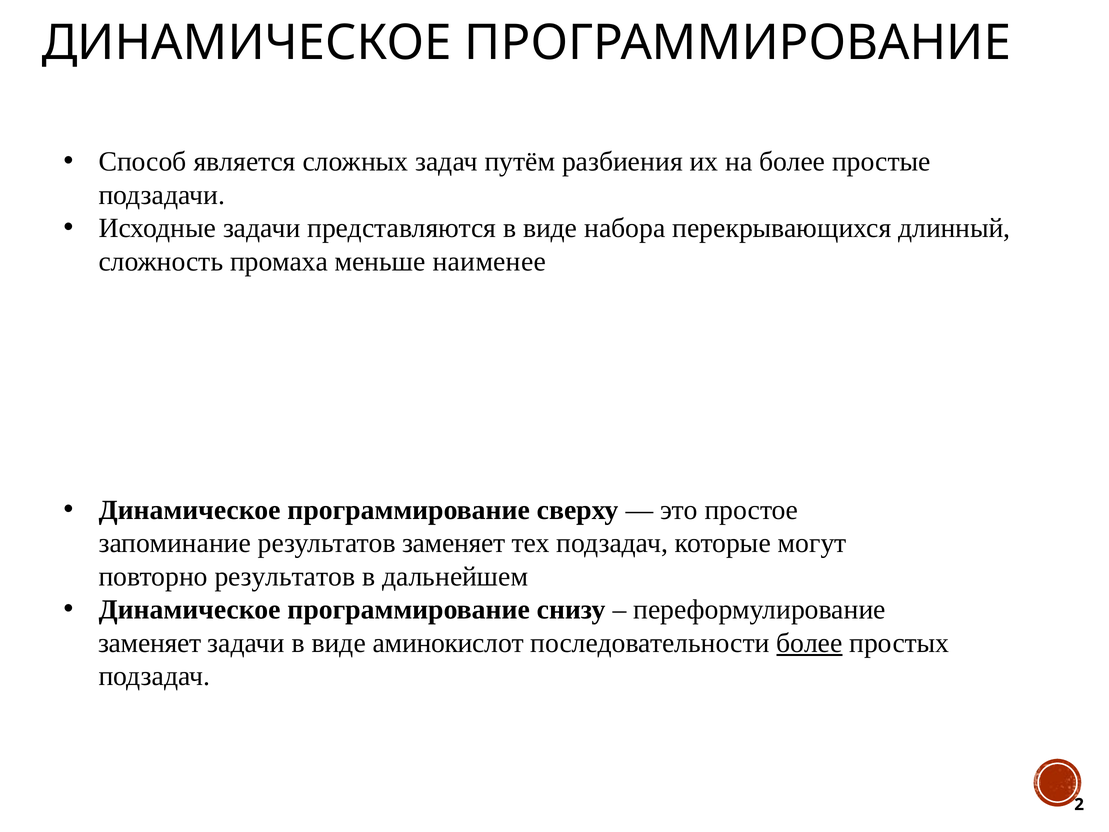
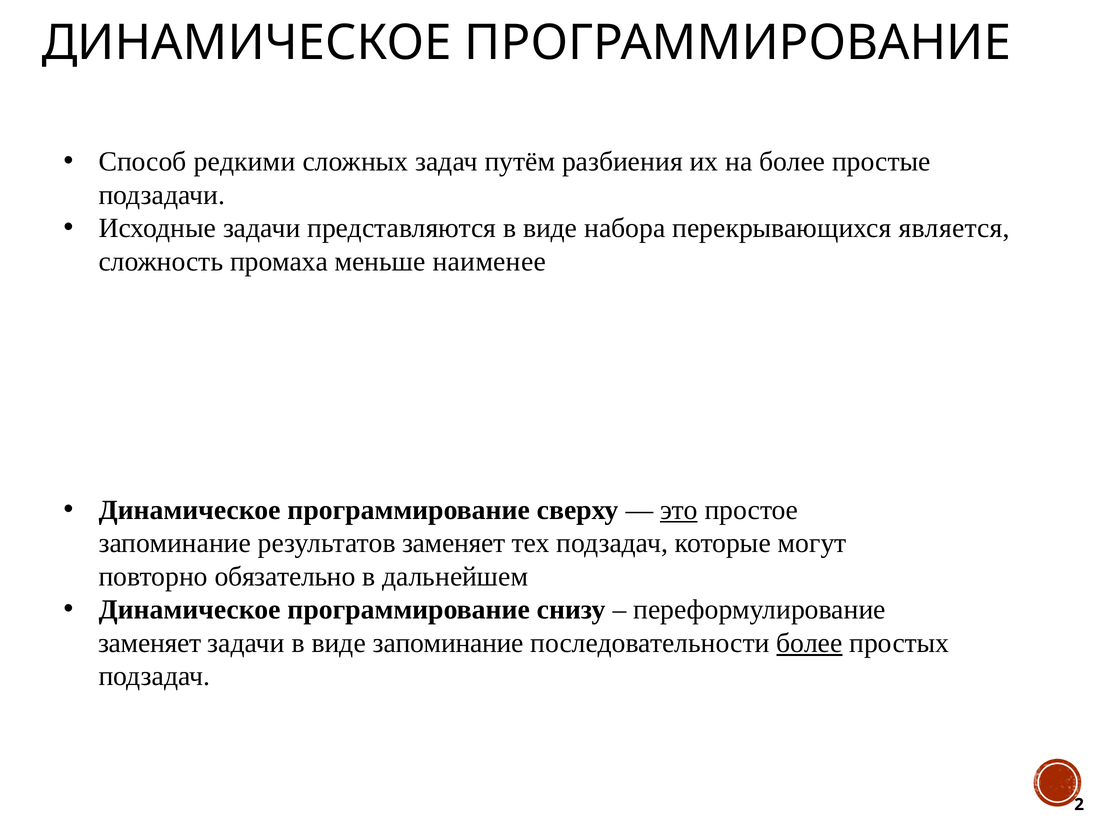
является: является -> редкими
длинный: длинный -> является
это underline: none -> present
повторно результатов: результатов -> обязательно
виде аминокислот: аминокислот -> запоминание
